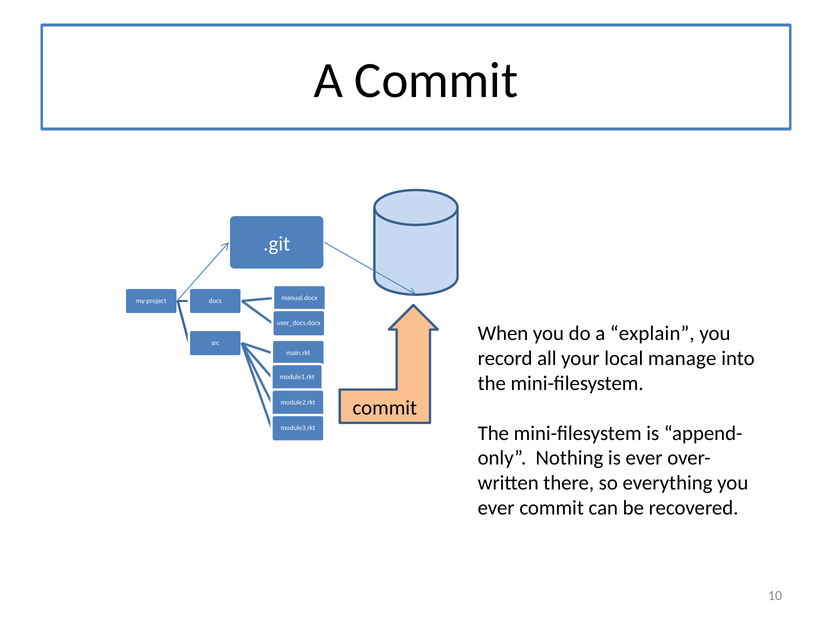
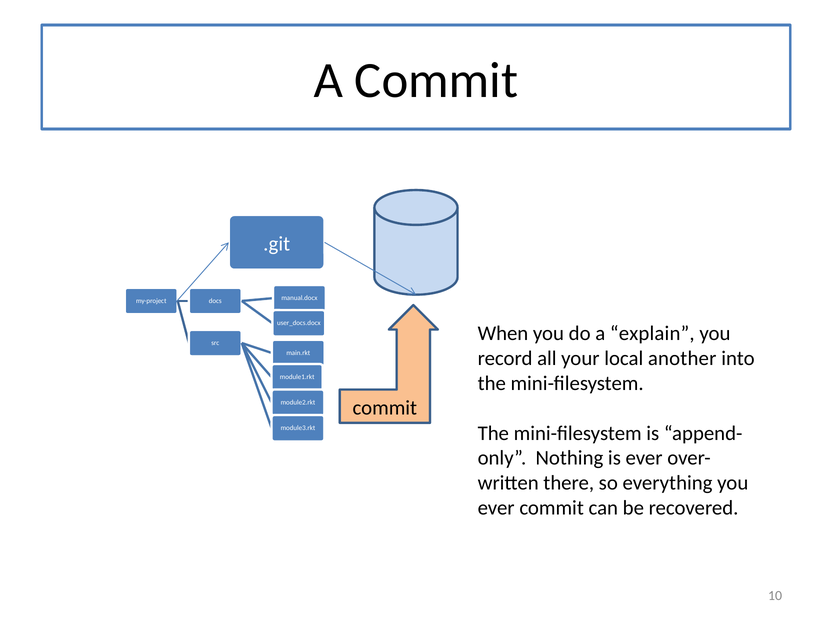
manage: manage -> another
